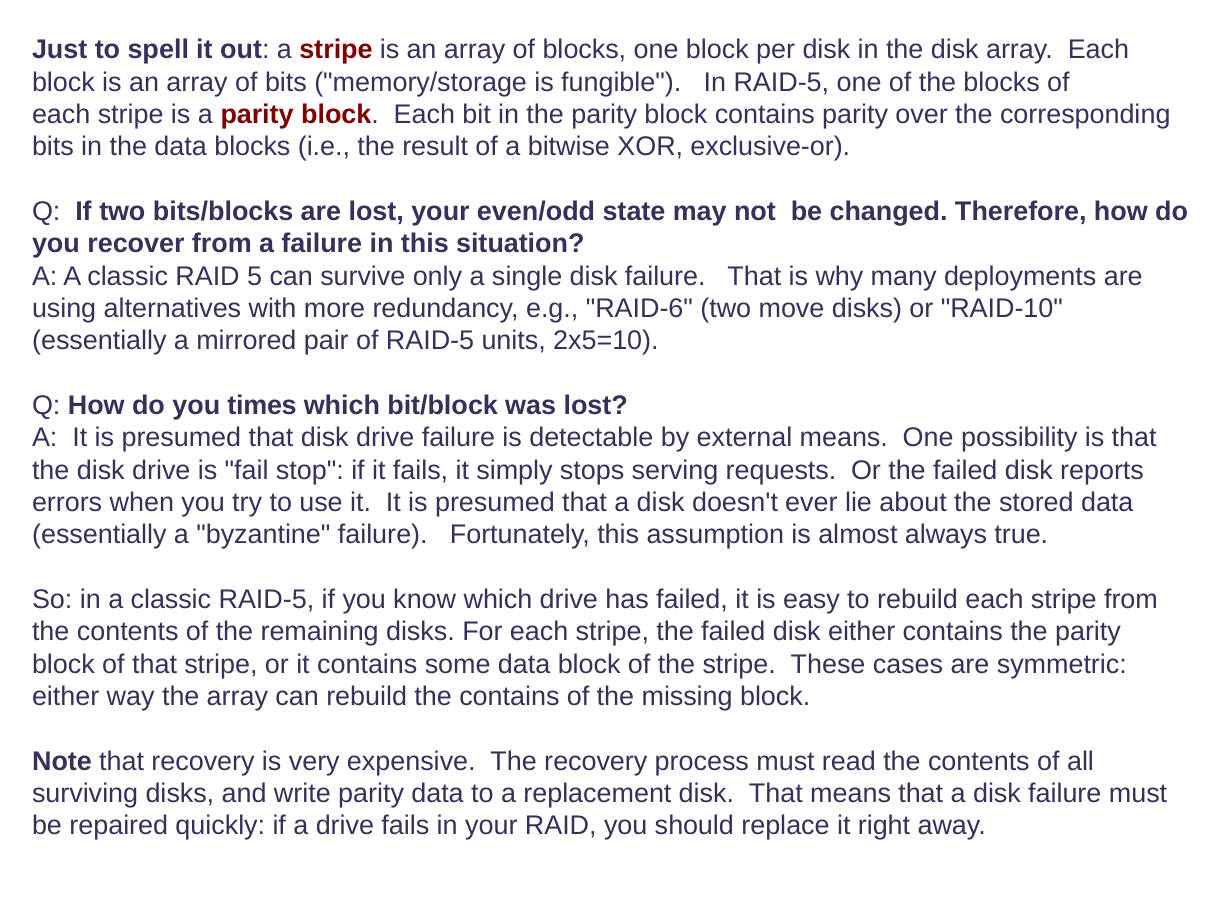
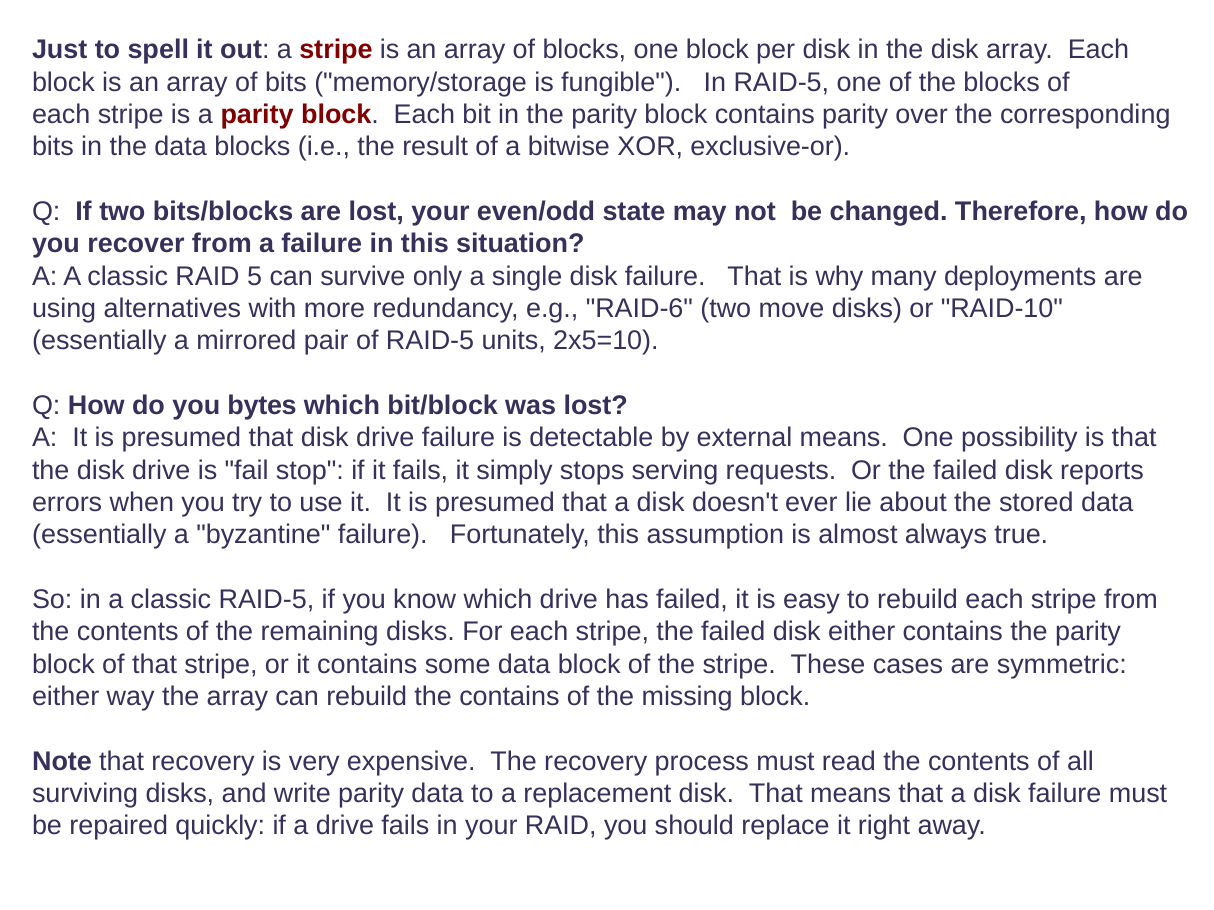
times: times -> bytes
